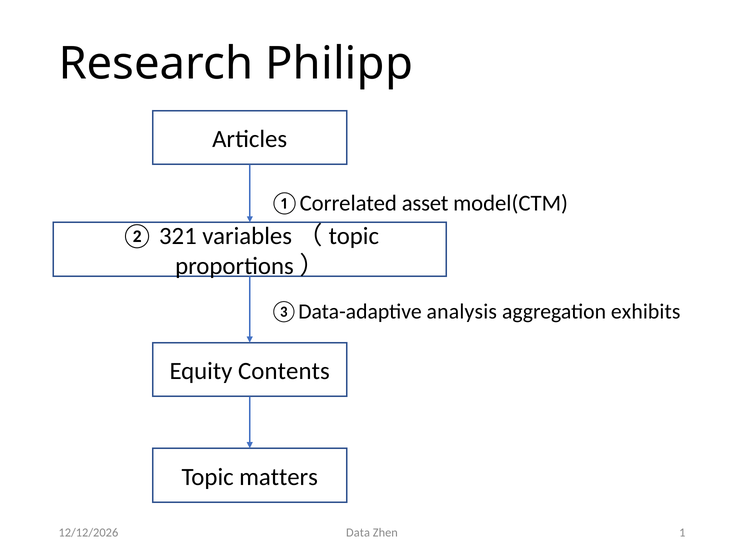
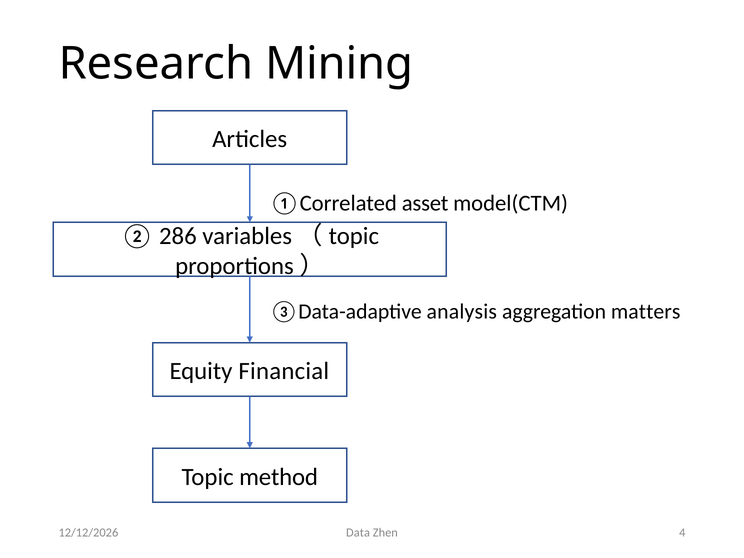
Philipp: Philipp -> Mining
321: 321 -> 286
exhibits: exhibits -> matters
Contents: Contents -> Financial
matters: matters -> method
1: 1 -> 4
